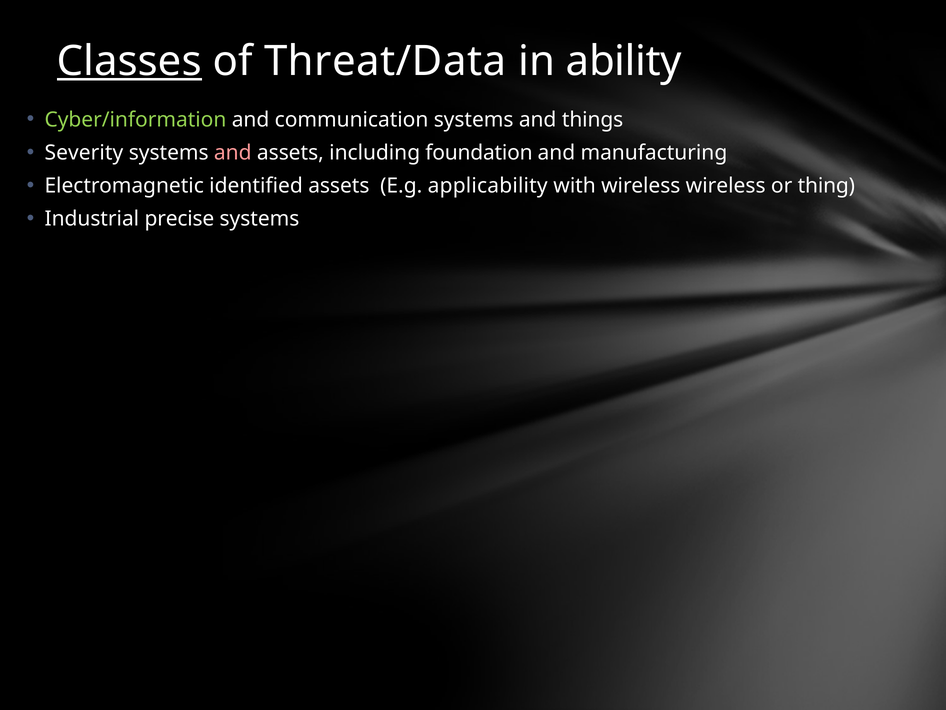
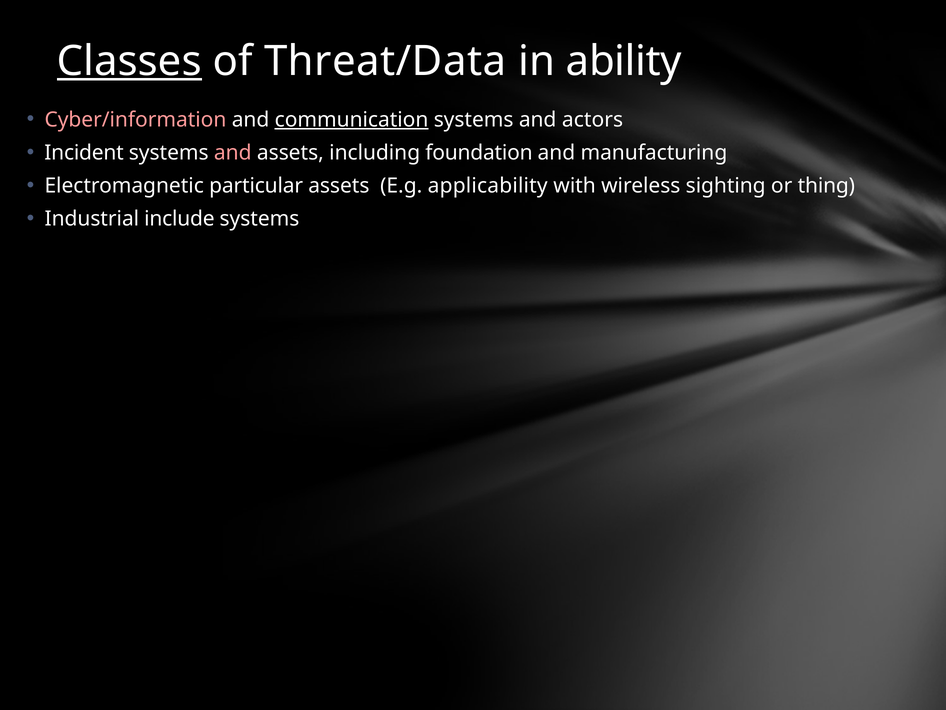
Cyber/information colour: light green -> pink
communication underline: none -> present
things: things -> actors
Severity: Severity -> Incident
identified: identified -> particular
wireless wireless: wireless -> sighting
precise: precise -> include
